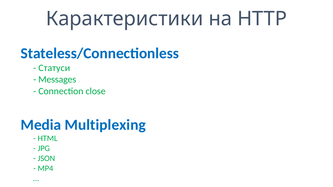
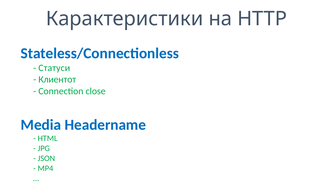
Messages: Messages -> Клиентот
Multiplexing: Multiplexing -> Headername
